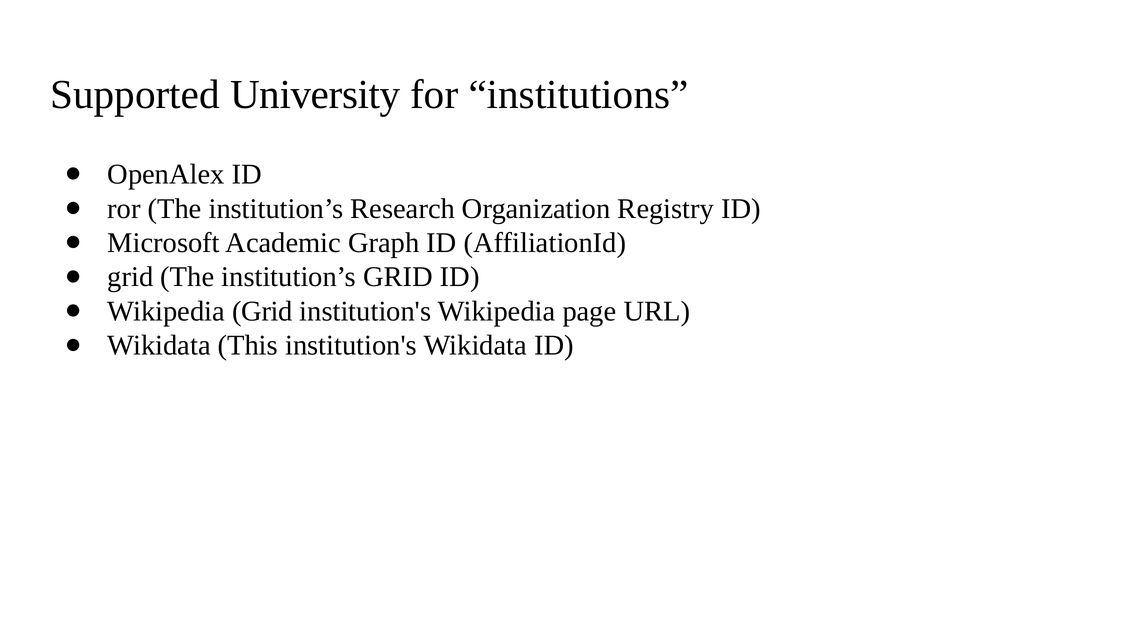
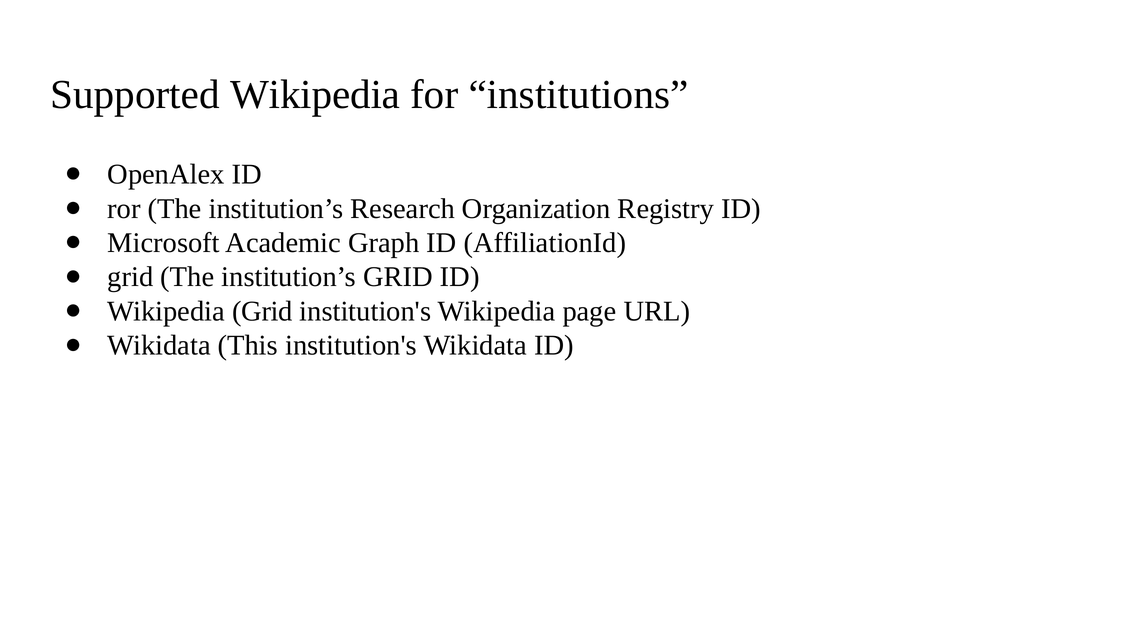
Supported University: University -> Wikipedia
